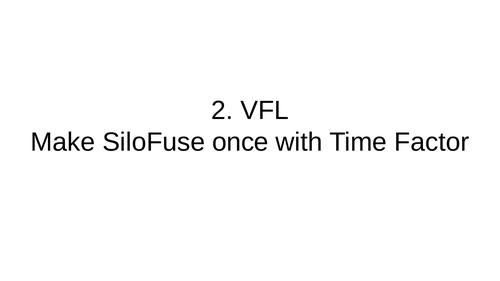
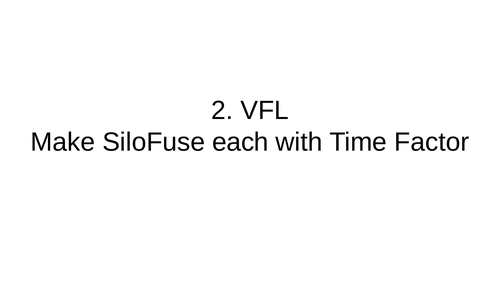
once: once -> each
